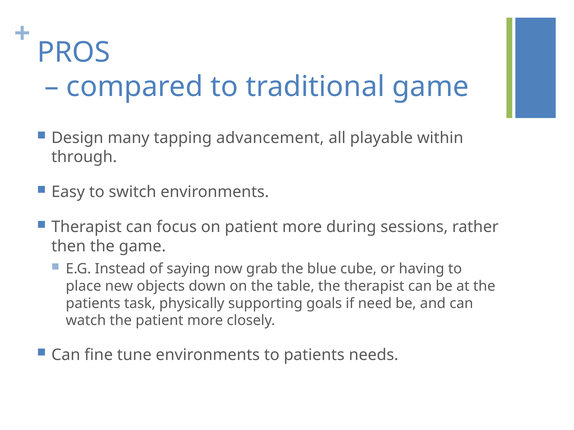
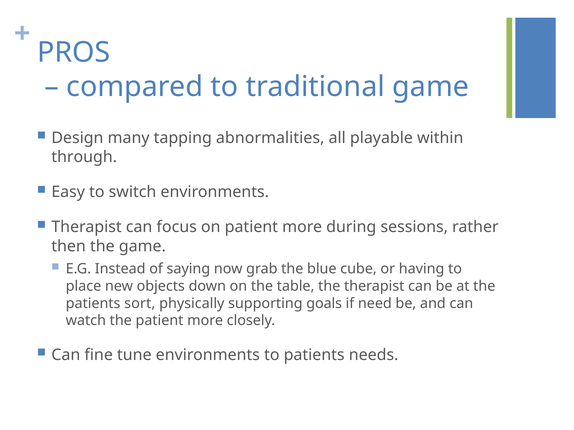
advancement: advancement -> abnormalities
task: task -> sort
